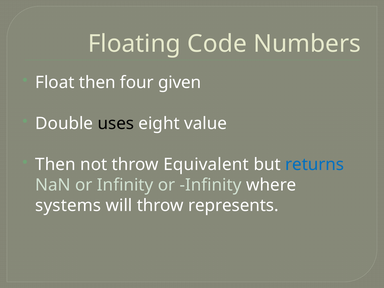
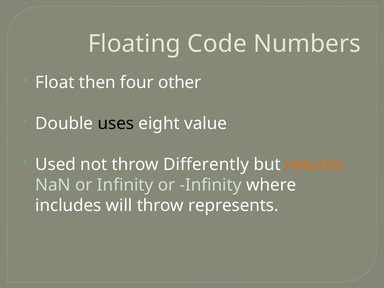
given: given -> other
Then at (55, 164): Then -> Used
Equivalent: Equivalent -> Differently
returns colour: blue -> orange
systems: systems -> includes
